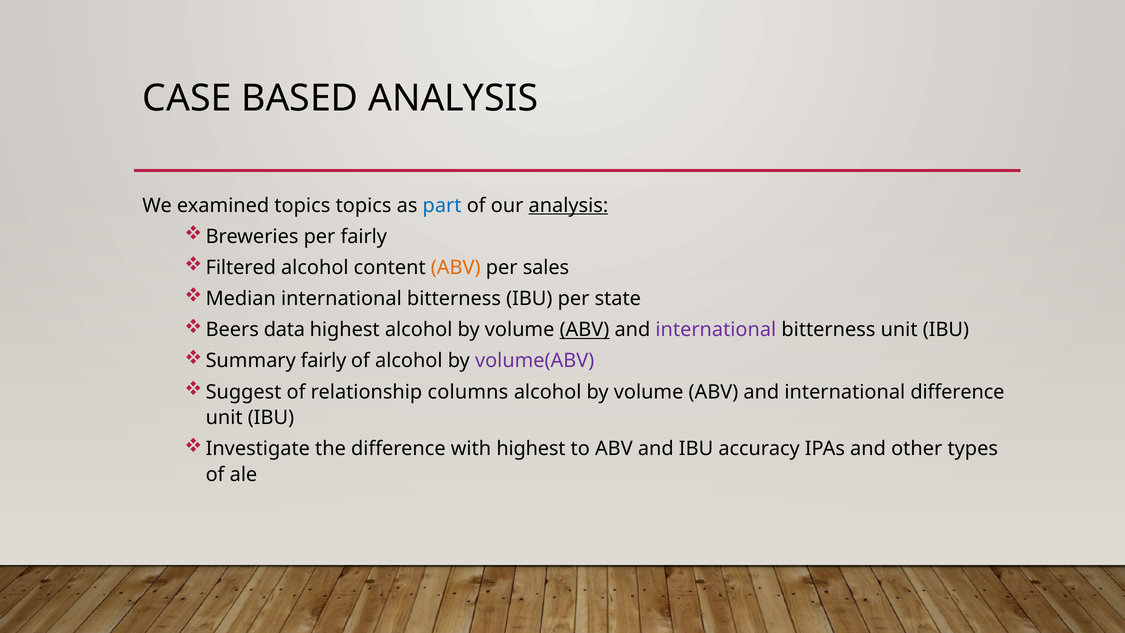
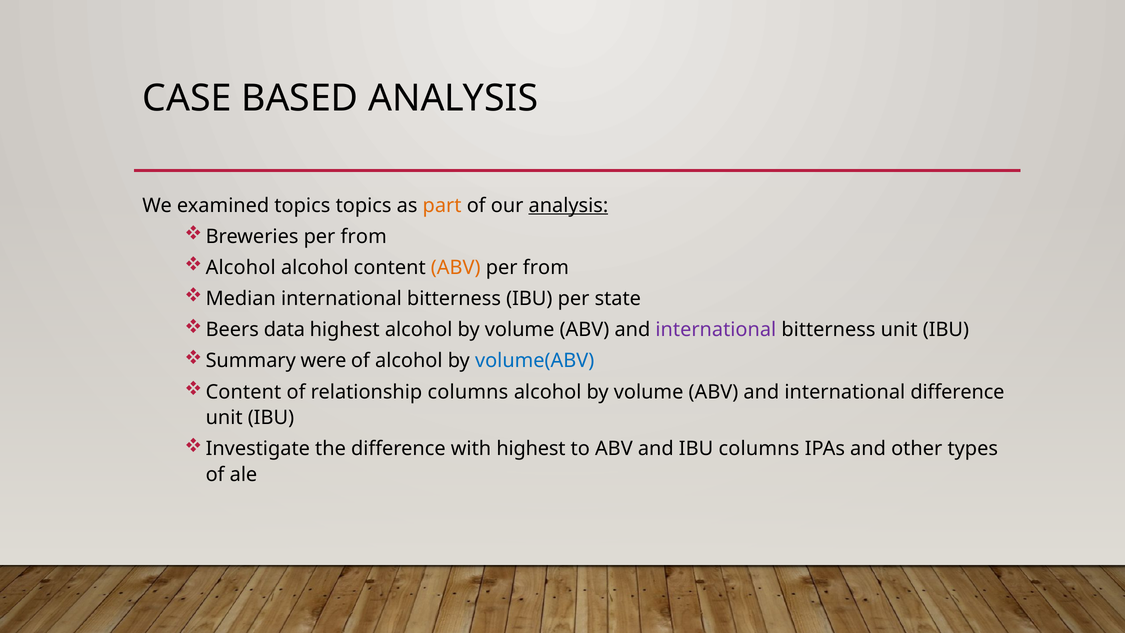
part colour: blue -> orange
Breweries per fairly: fairly -> from
Filtered at (241, 268): Filtered -> Alcohol
sales at (546, 268): sales -> from
ABV at (584, 330) underline: present -> none
Summary fairly: fairly -> were
volume(ABV colour: purple -> blue
Suggest at (244, 392): Suggest -> Content
IBU accuracy: accuracy -> columns
